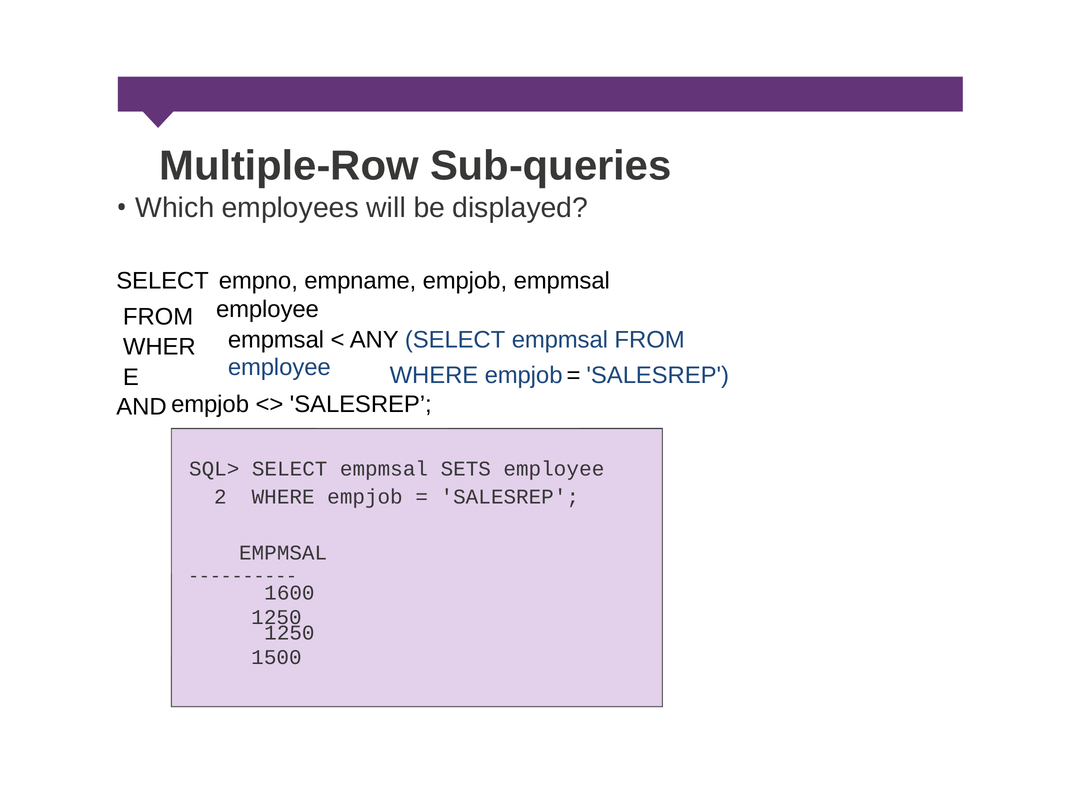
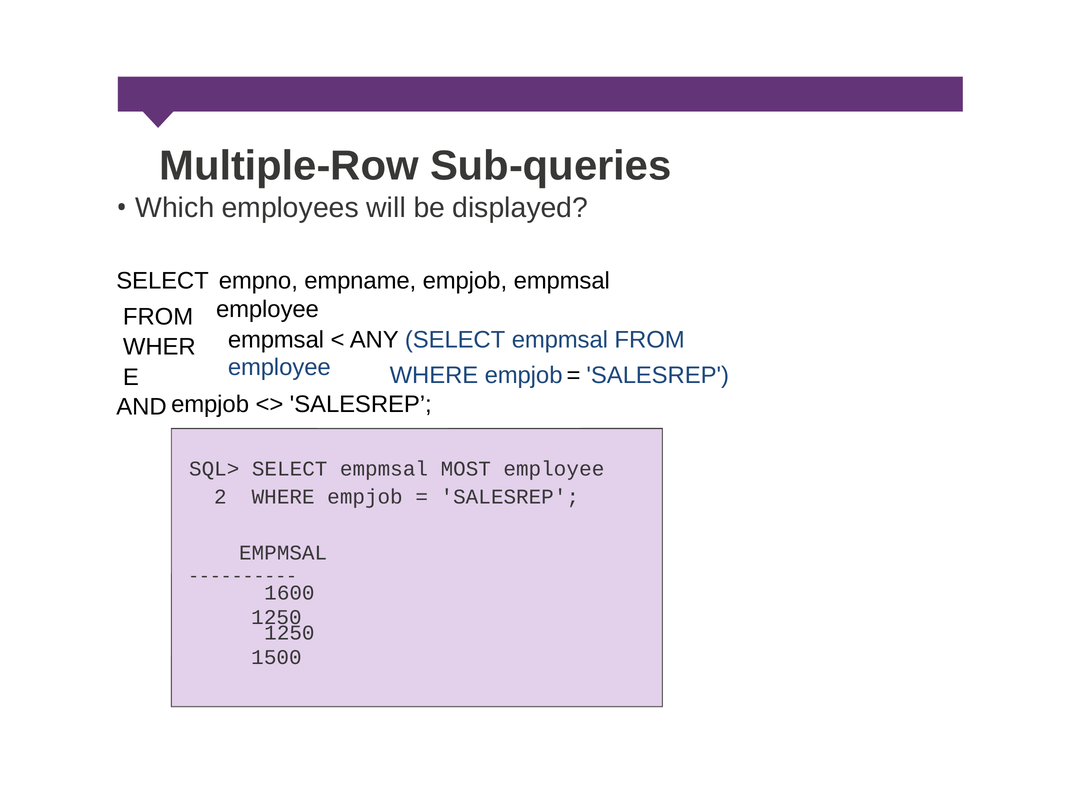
SETS: SETS -> MOST
